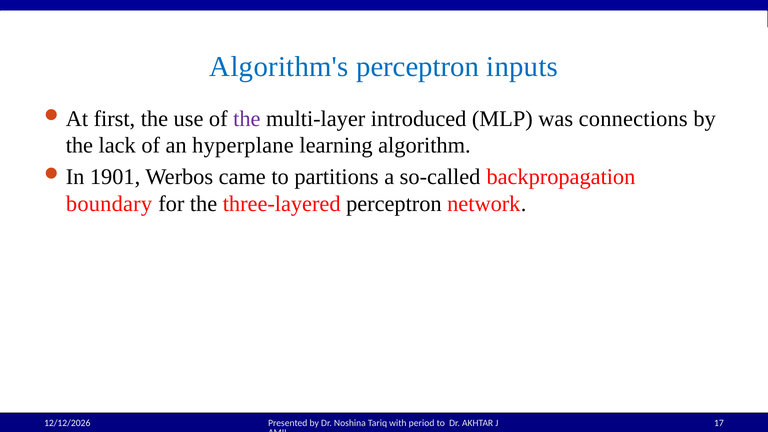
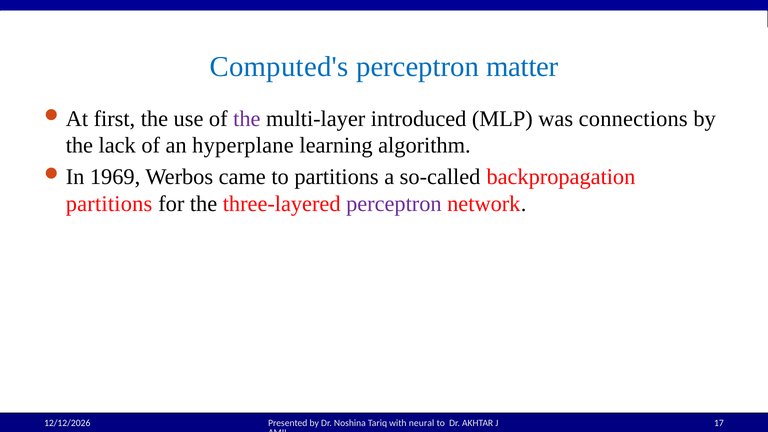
Algorithm's: Algorithm's -> Computed's
inputs: inputs -> matter
1901: 1901 -> 1969
boundary at (109, 204): boundary -> partitions
perceptron at (394, 204) colour: black -> purple
period: period -> neural
